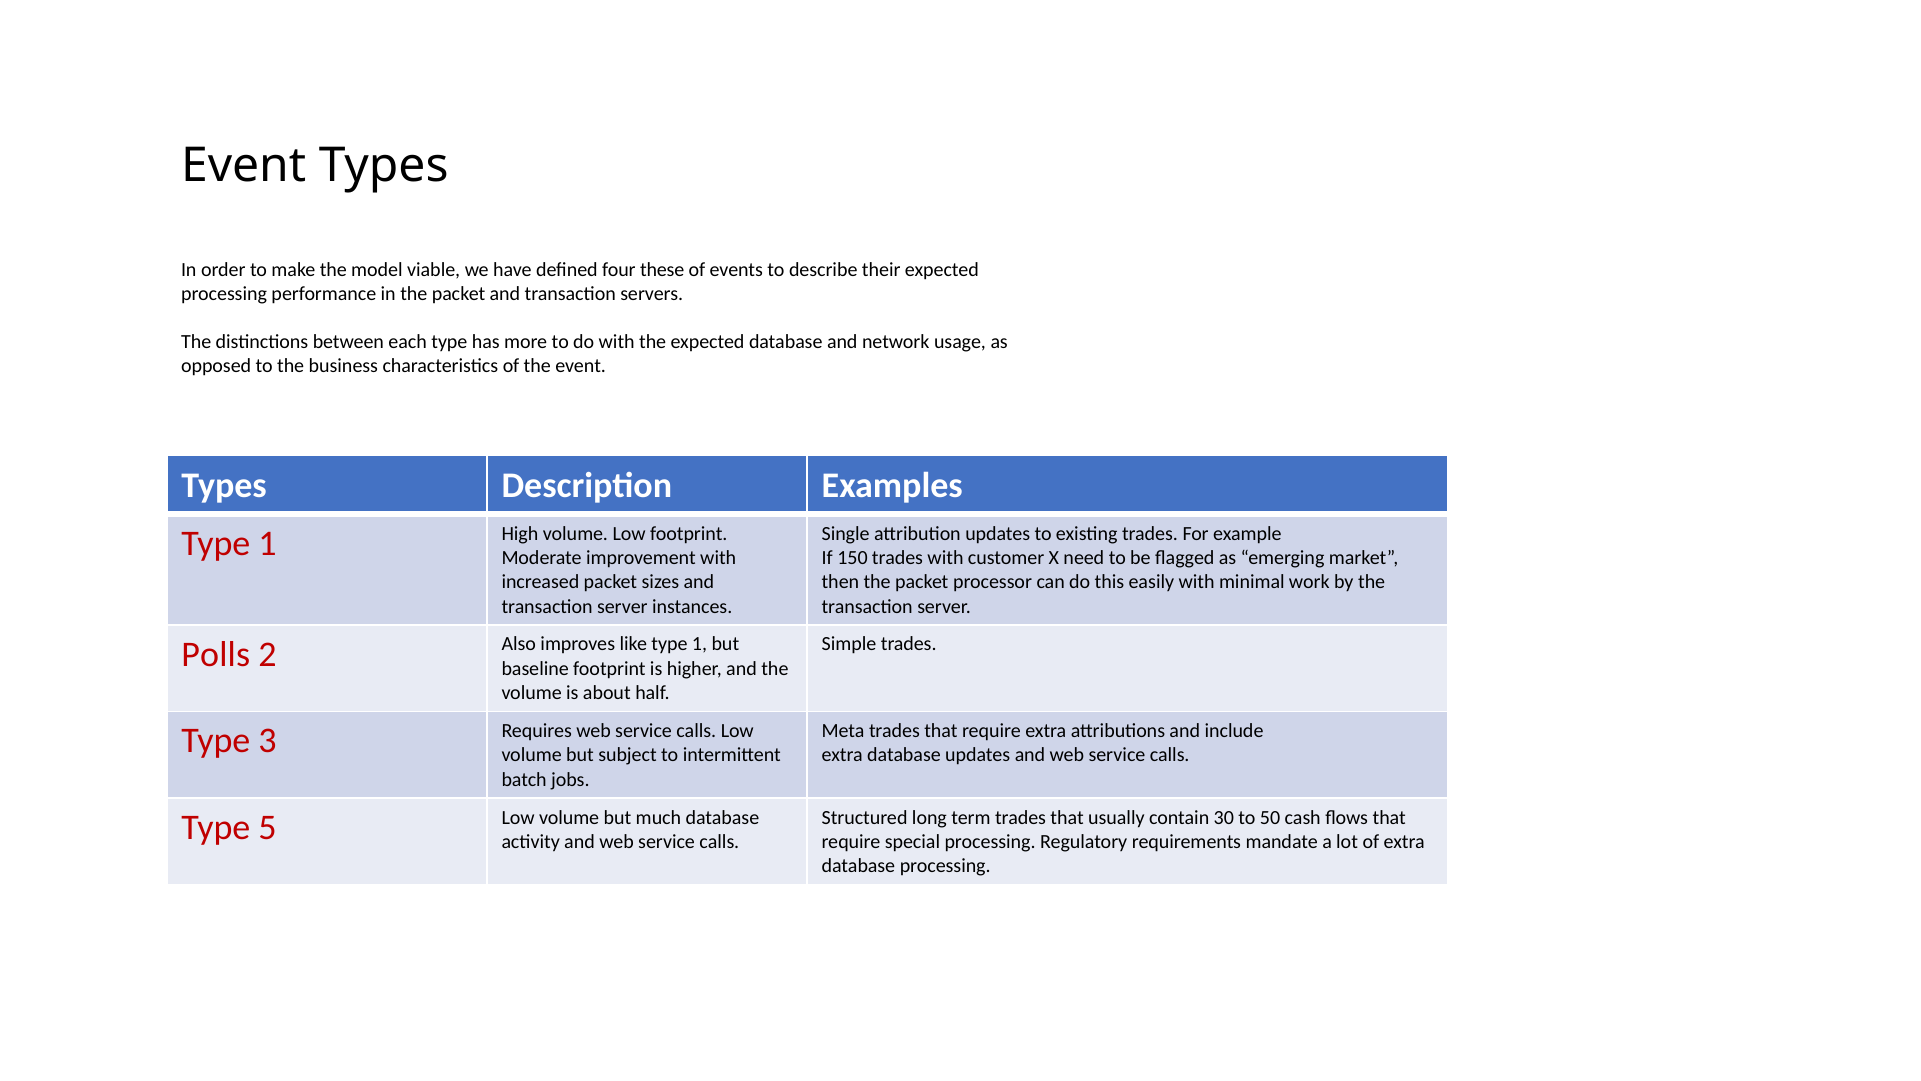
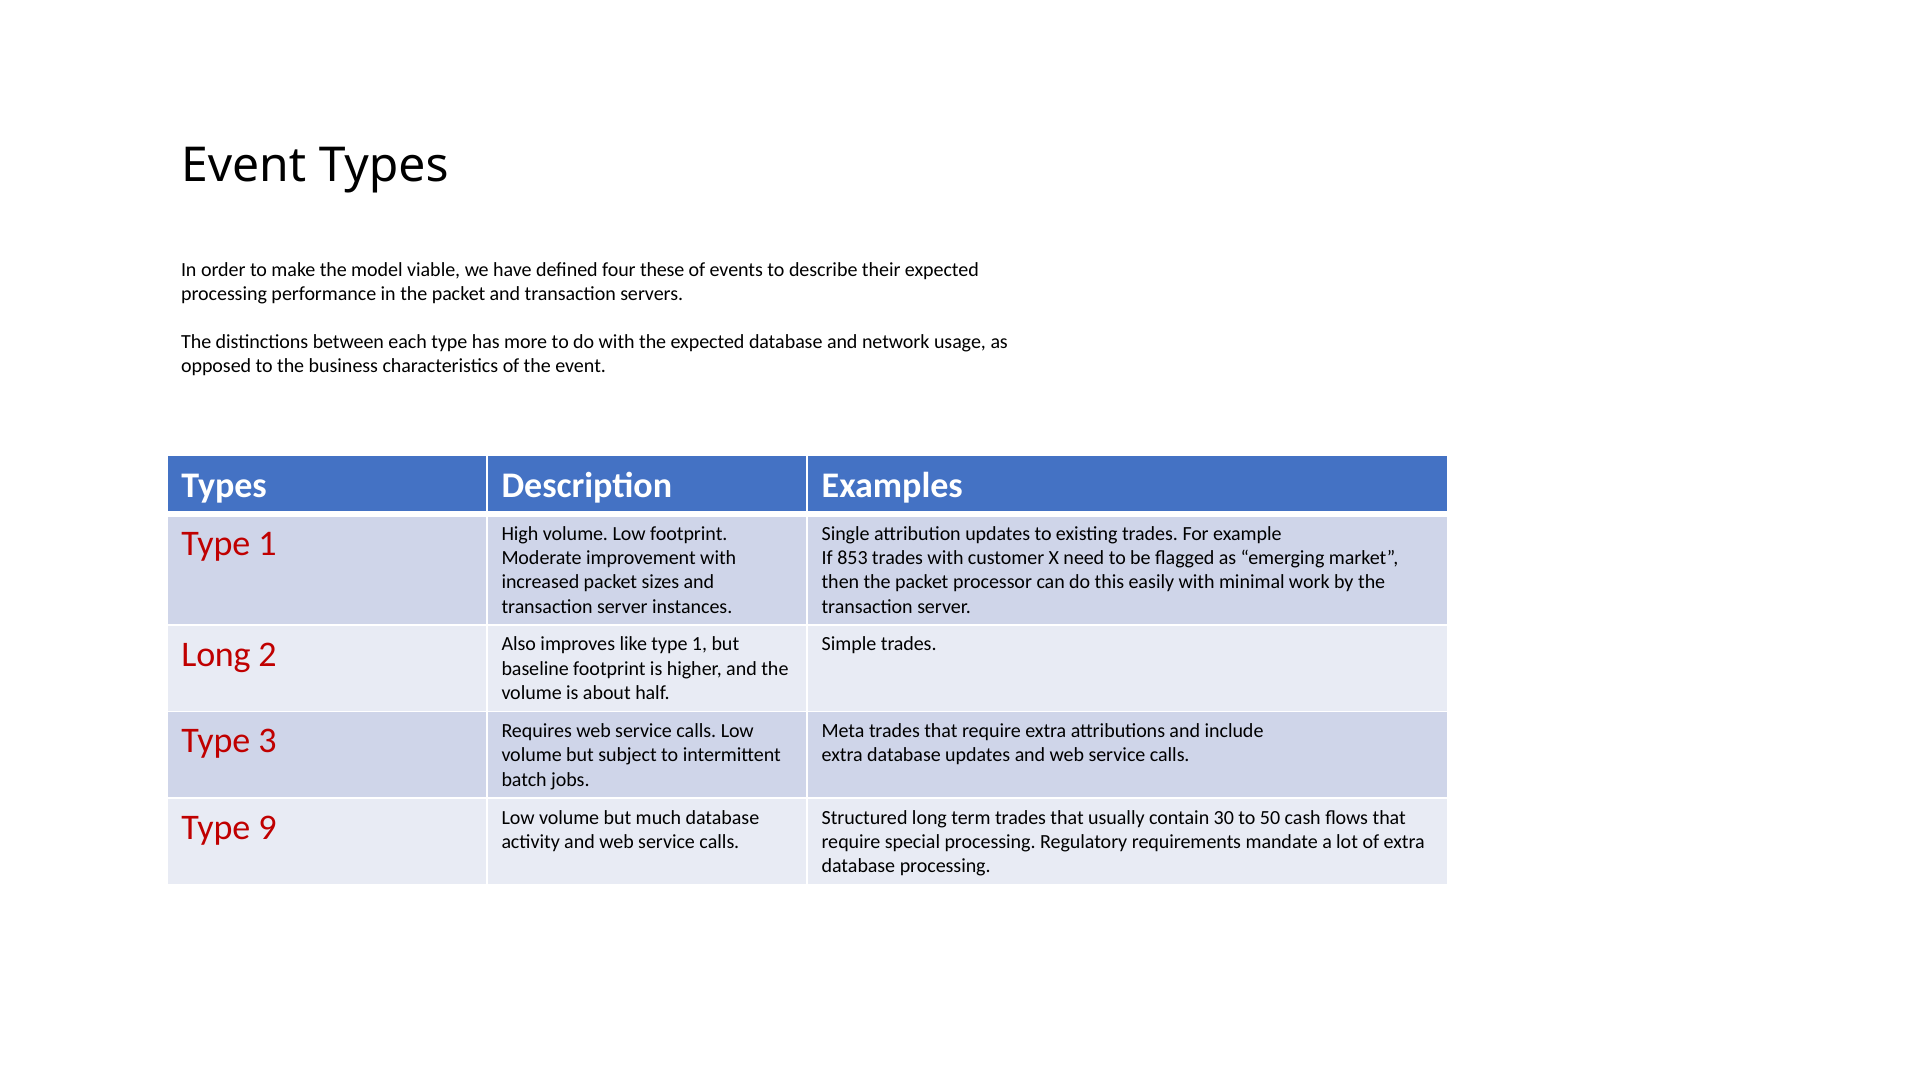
150: 150 -> 853
Polls at (216, 654): Polls -> Long
5: 5 -> 9
